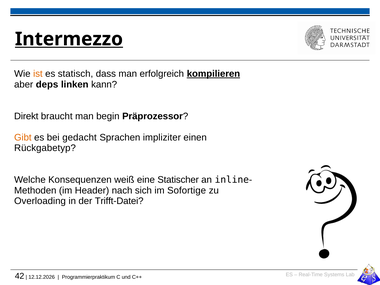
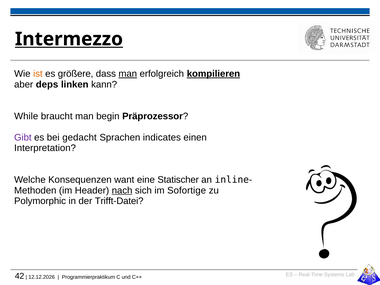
statisch: statisch -> größere
man at (128, 74) underline: none -> present
Direkt: Direkt -> While
Gibt colour: orange -> purple
impliziter: impliziter -> indicates
Rückgabetyp: Rückgabetyp -> Interpretation
weiß: weiß -> want
nach underline: none -> present
Overloading: Overloading -> Polymorphic
